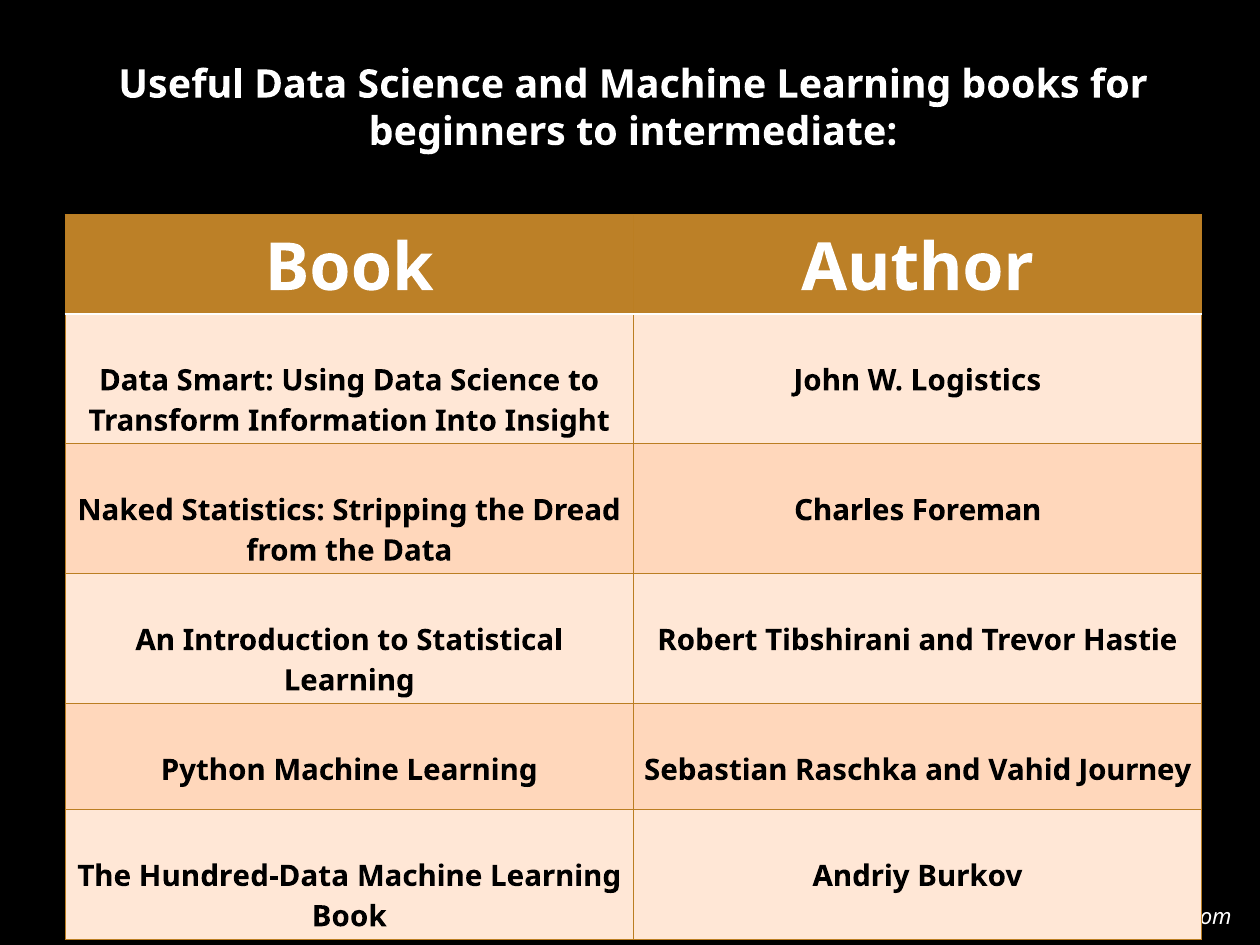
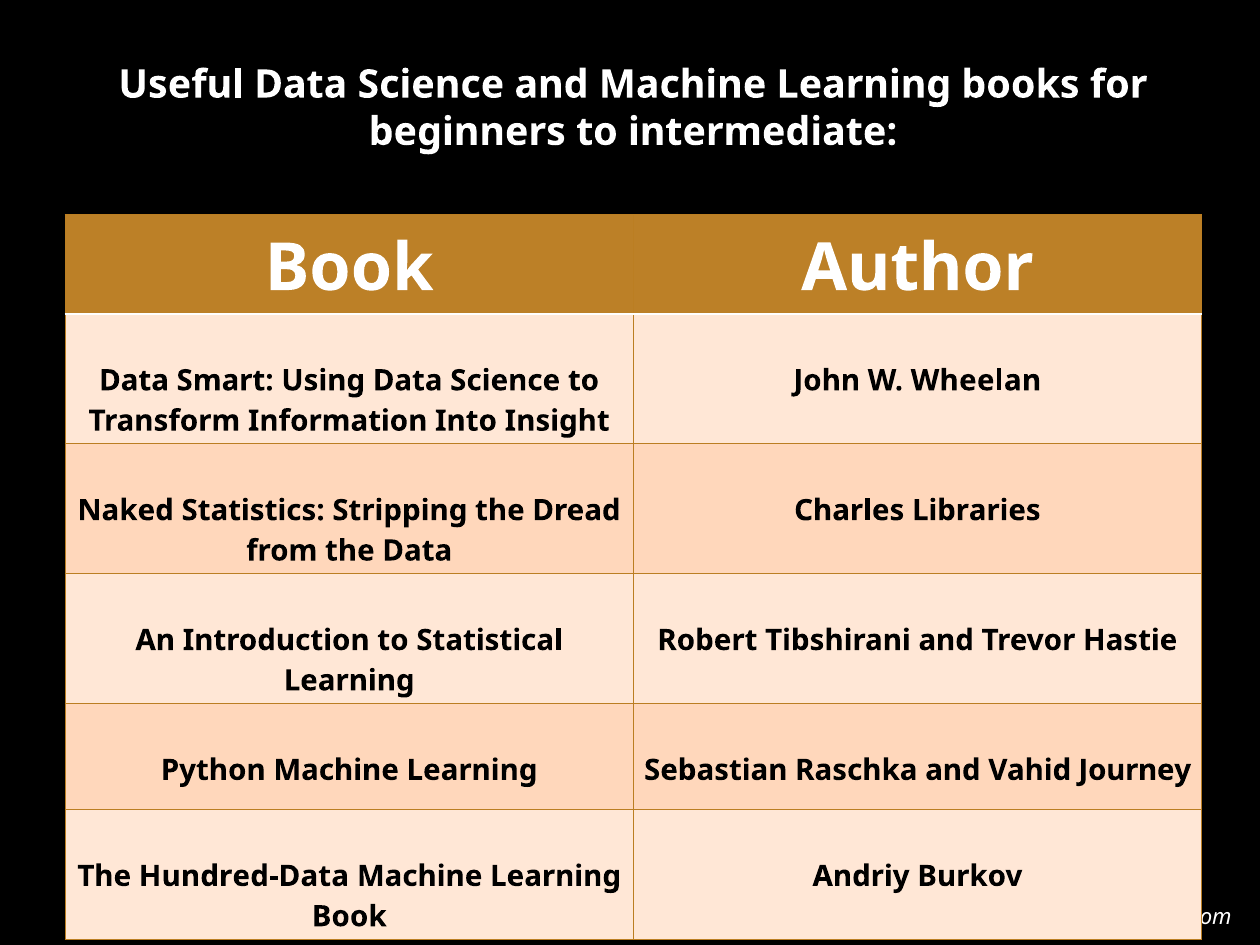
Logistics: Logistics -> Wheelan
Foreman: Foreman -> Libraries
